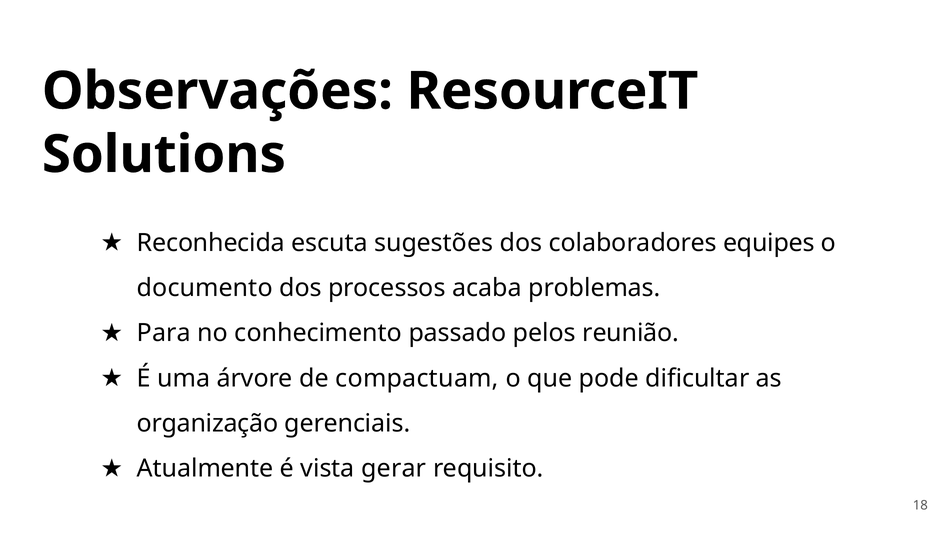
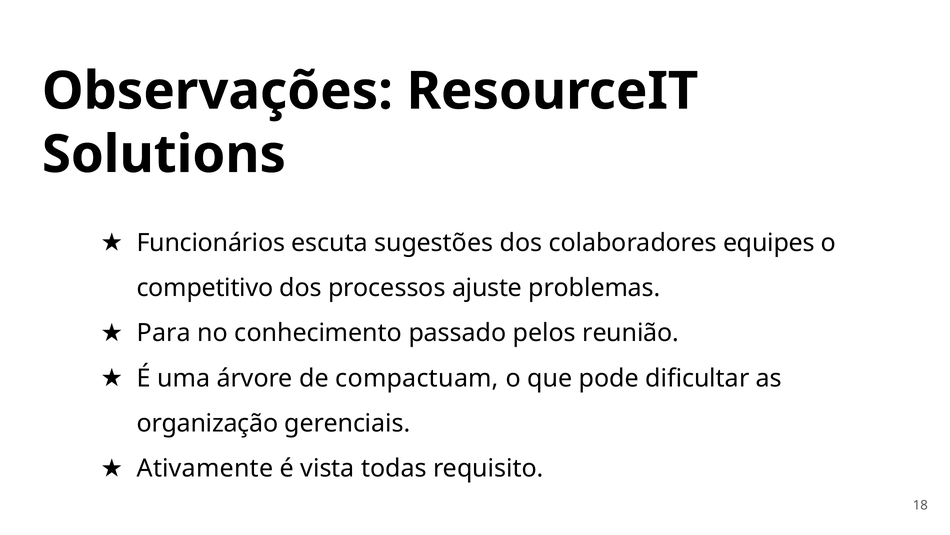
Reconhecida: Reconhecida -> Funcionários
documento: documento -> competitivo
acaba: acaba -> ajuste
Atualmente: Atualmente -> Ativamente
gerar: gerar -> todas
